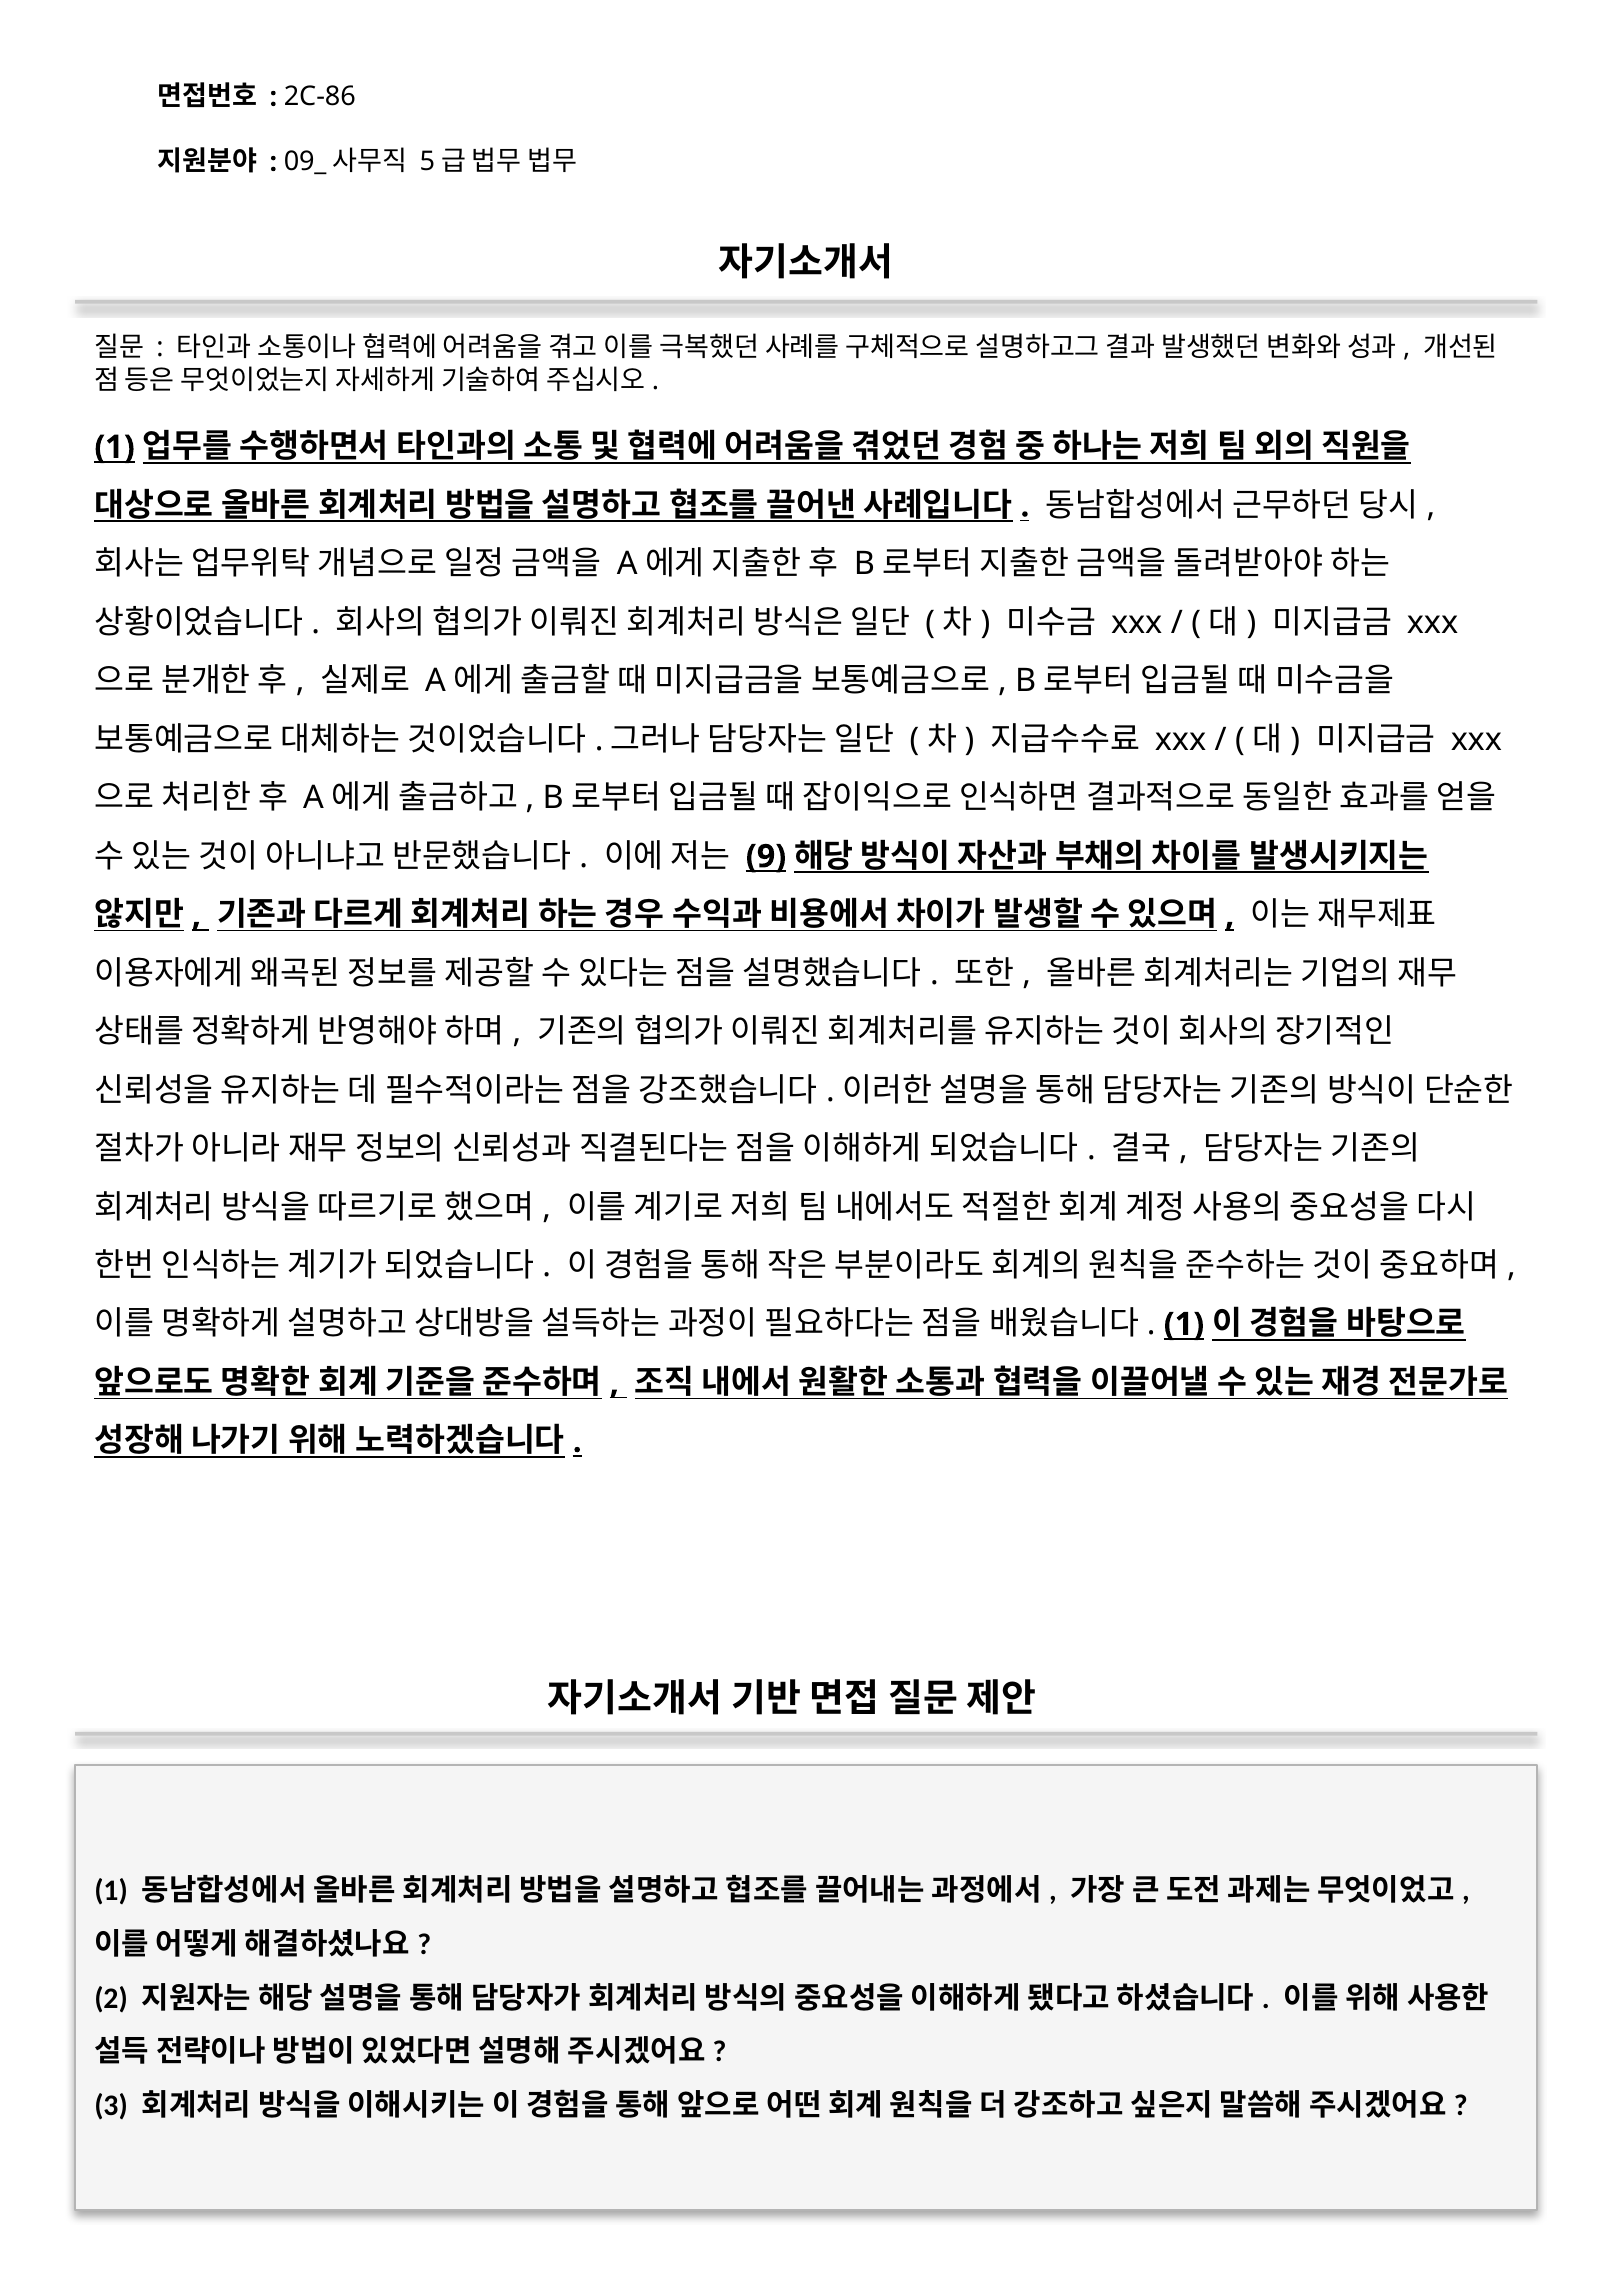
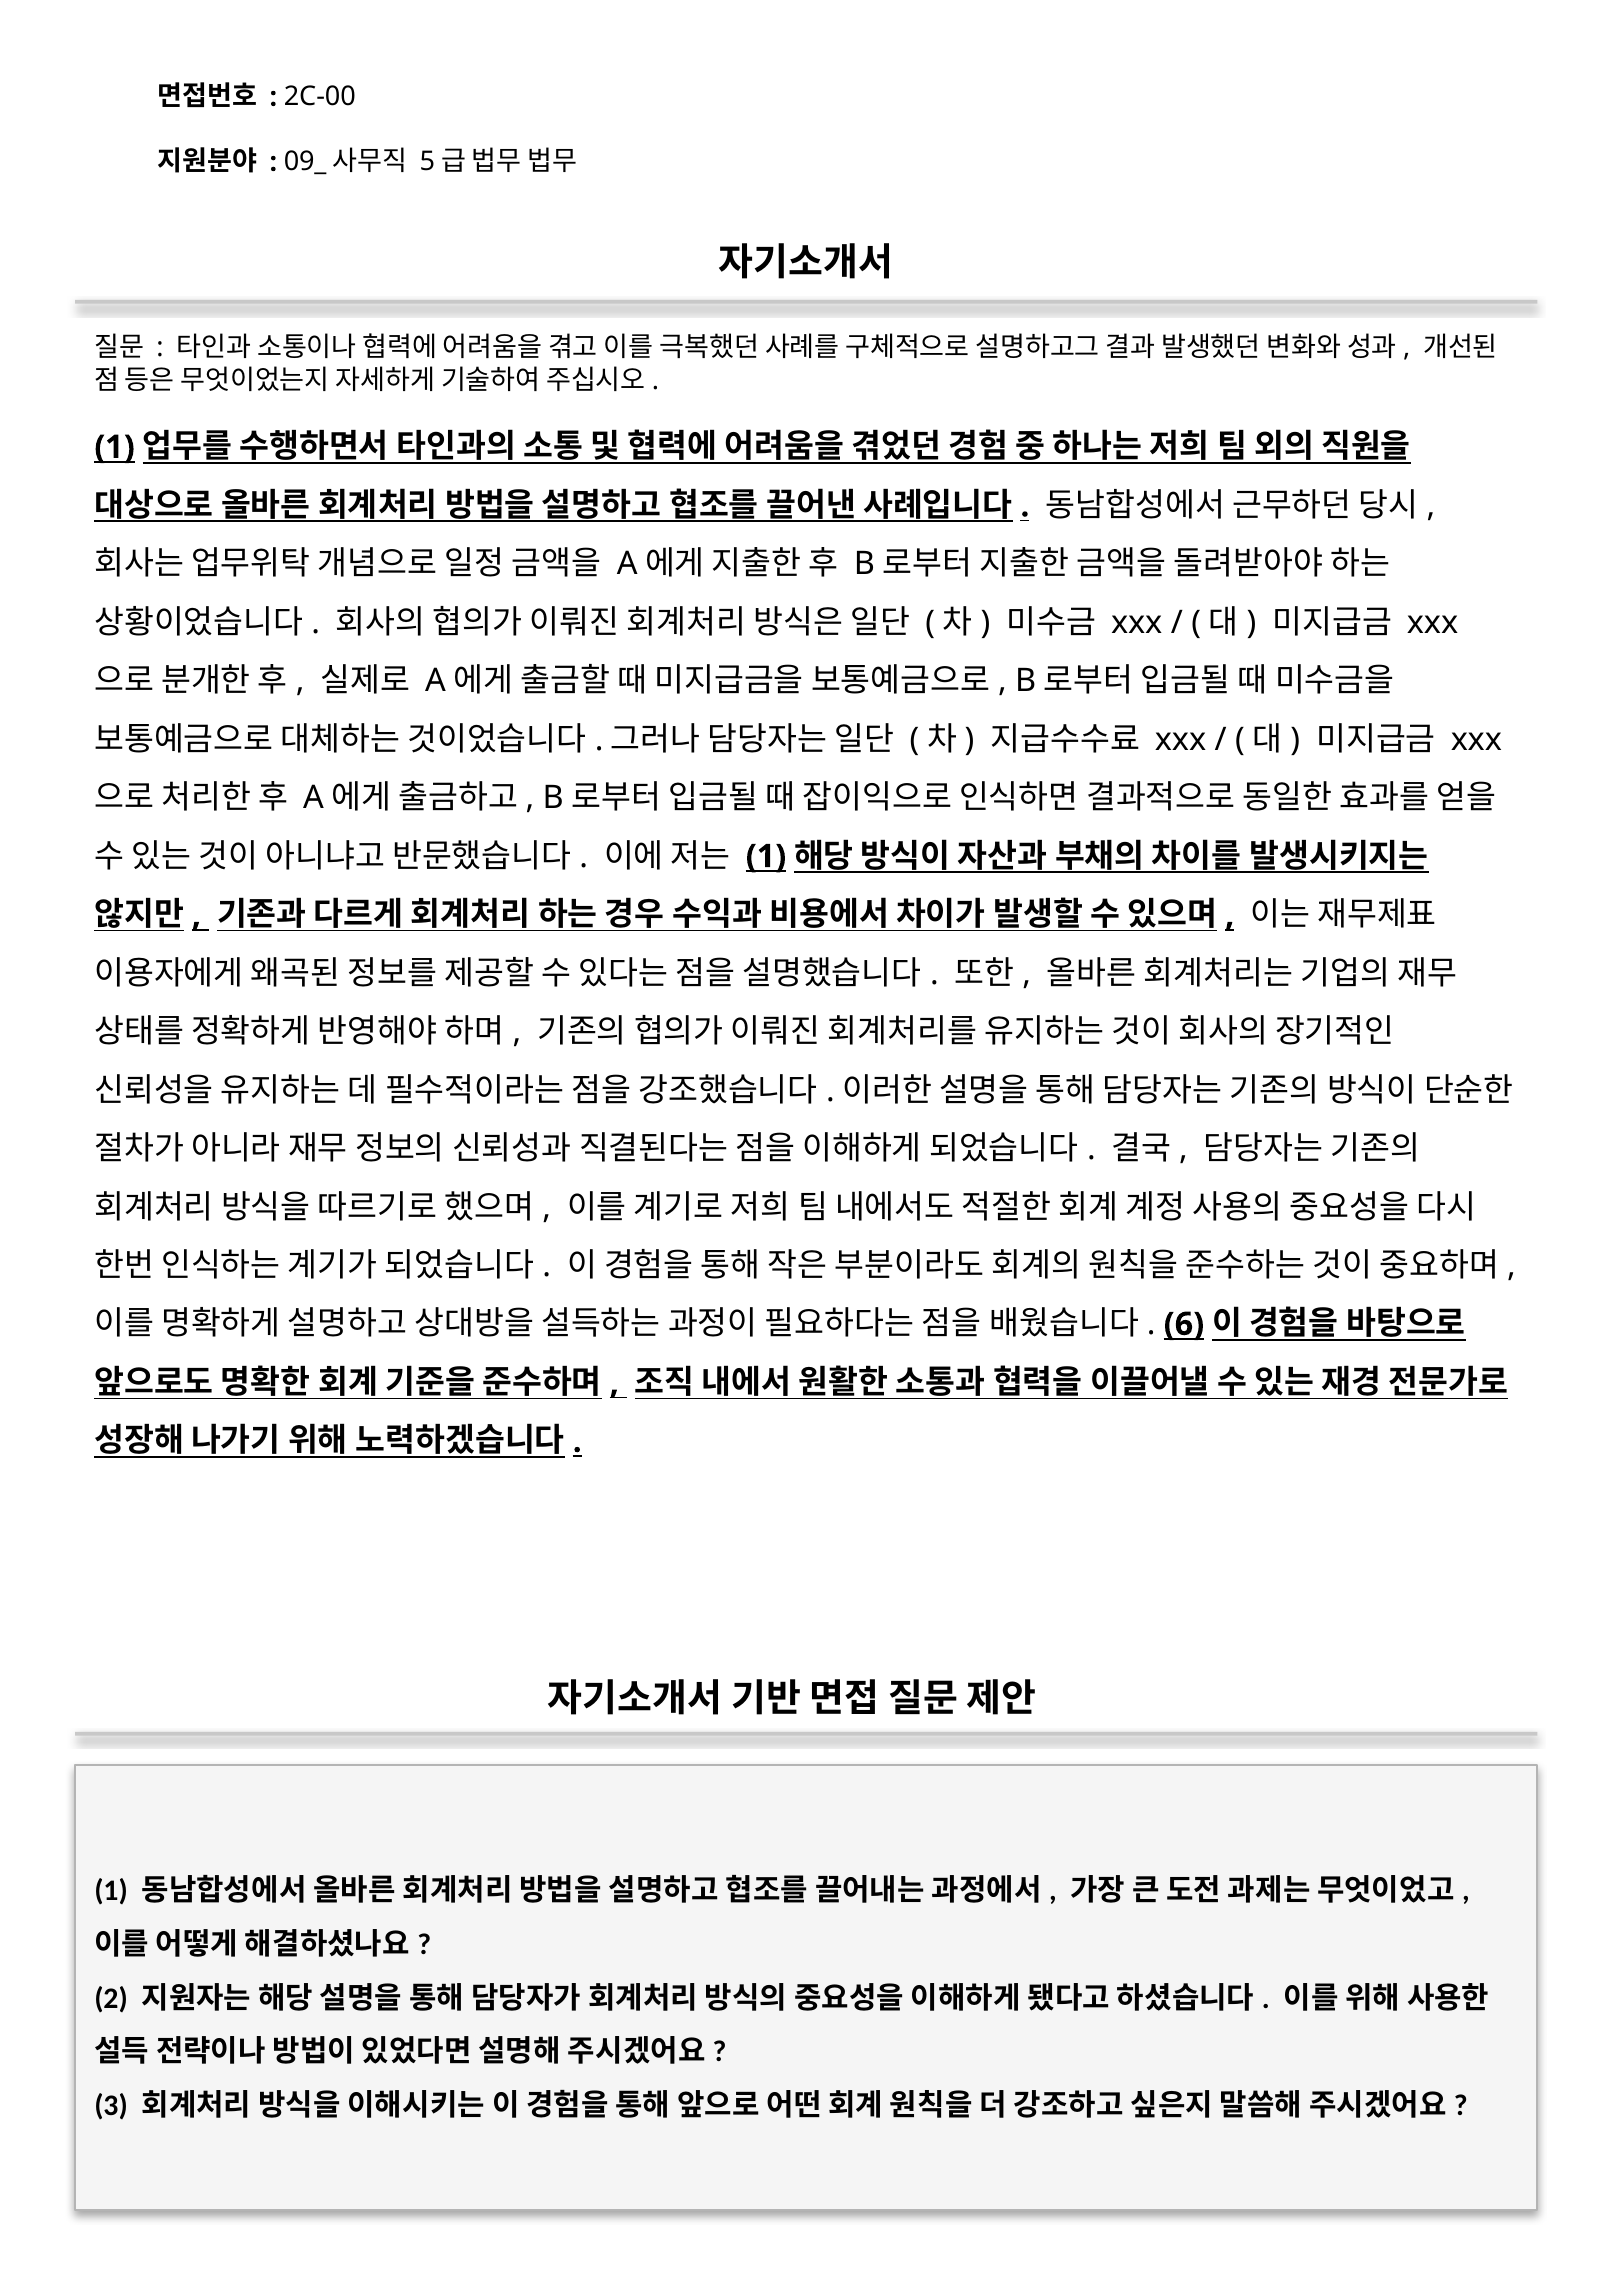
2C-86: 2C-86 -> 2C-00
9 at (766, 857): 9 -> 1
1 at (1184, 1325): 1 -> 6
